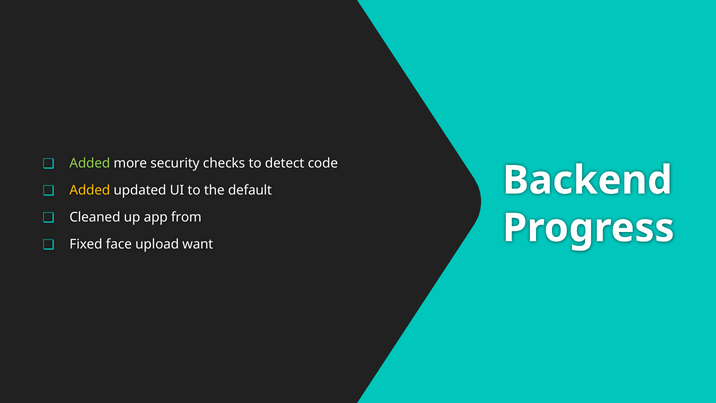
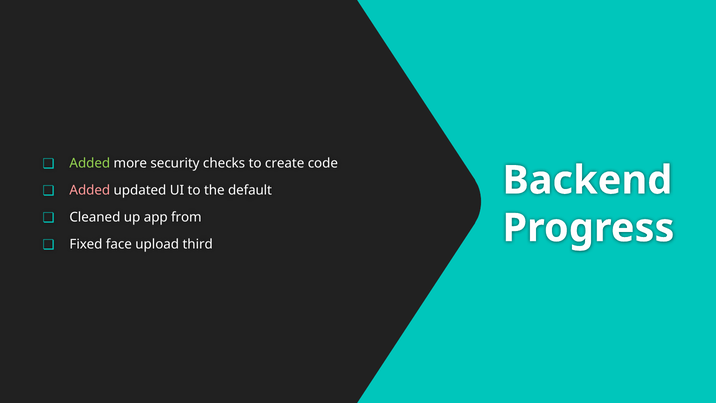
detect: detect -> create
Added at (90, 190) colour: yellow -> pink
want: want -> third
